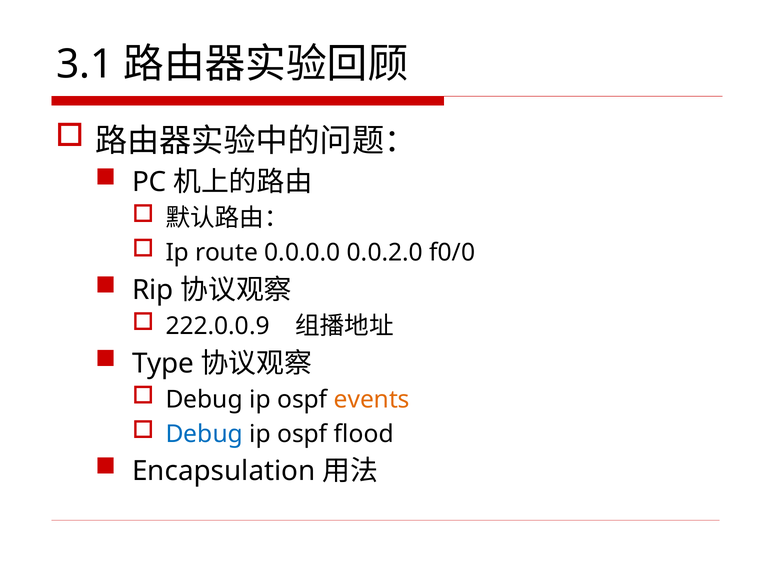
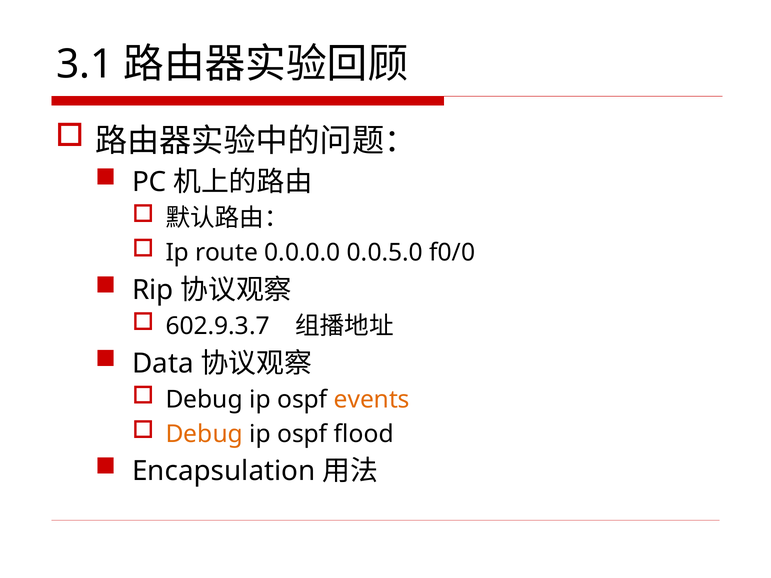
0.0.2.0: 0.0.2.0 -> 0.0.5.0
222.0.0.9: 222.0.0.9 -> 602.9.3.7
Type: Type -> Data
Debug at (204, 434) colour: blue -> orange
